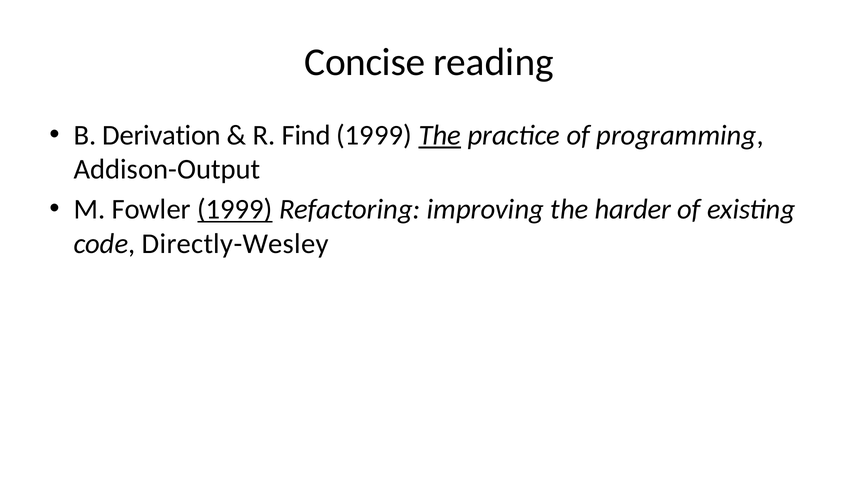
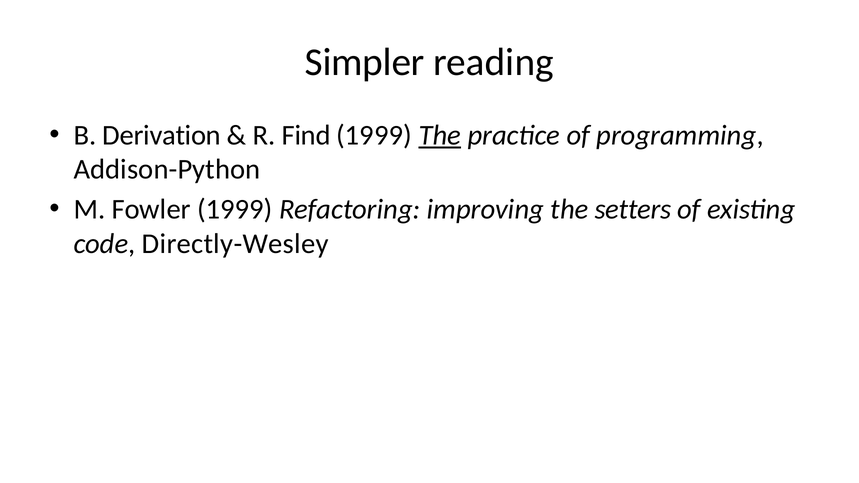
Concise: Concise -> Simpler
Addison-Output: Addison-Output -> Addison-Python
1999 at (235, 210) underline: present -> none
harder: harder -> setters
